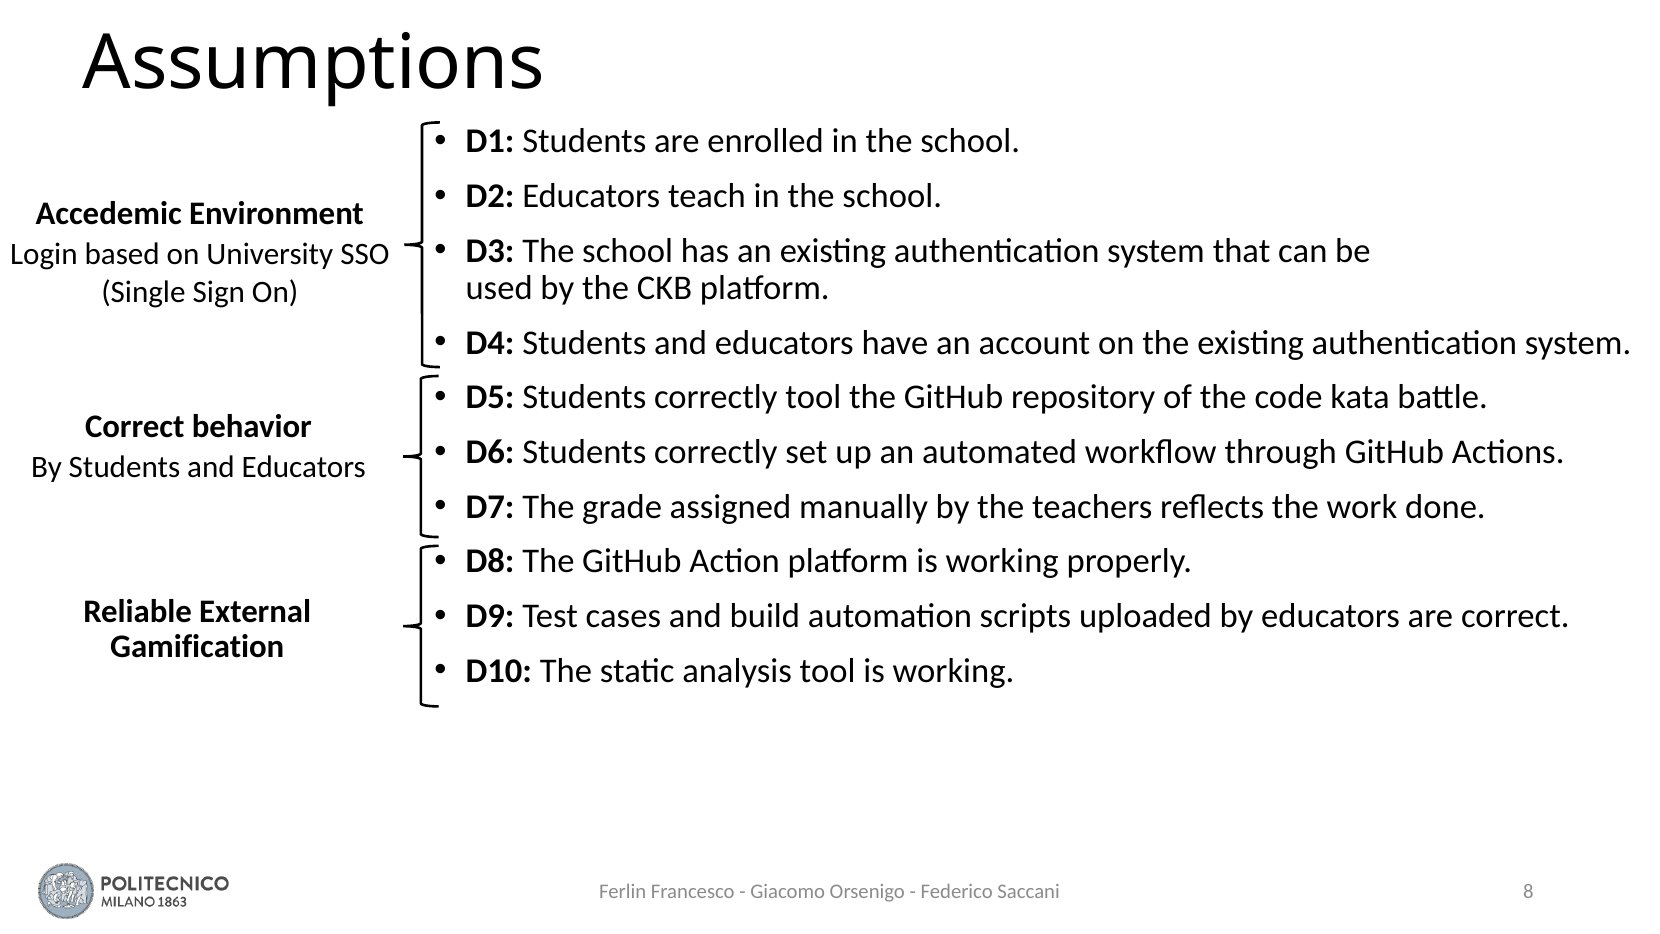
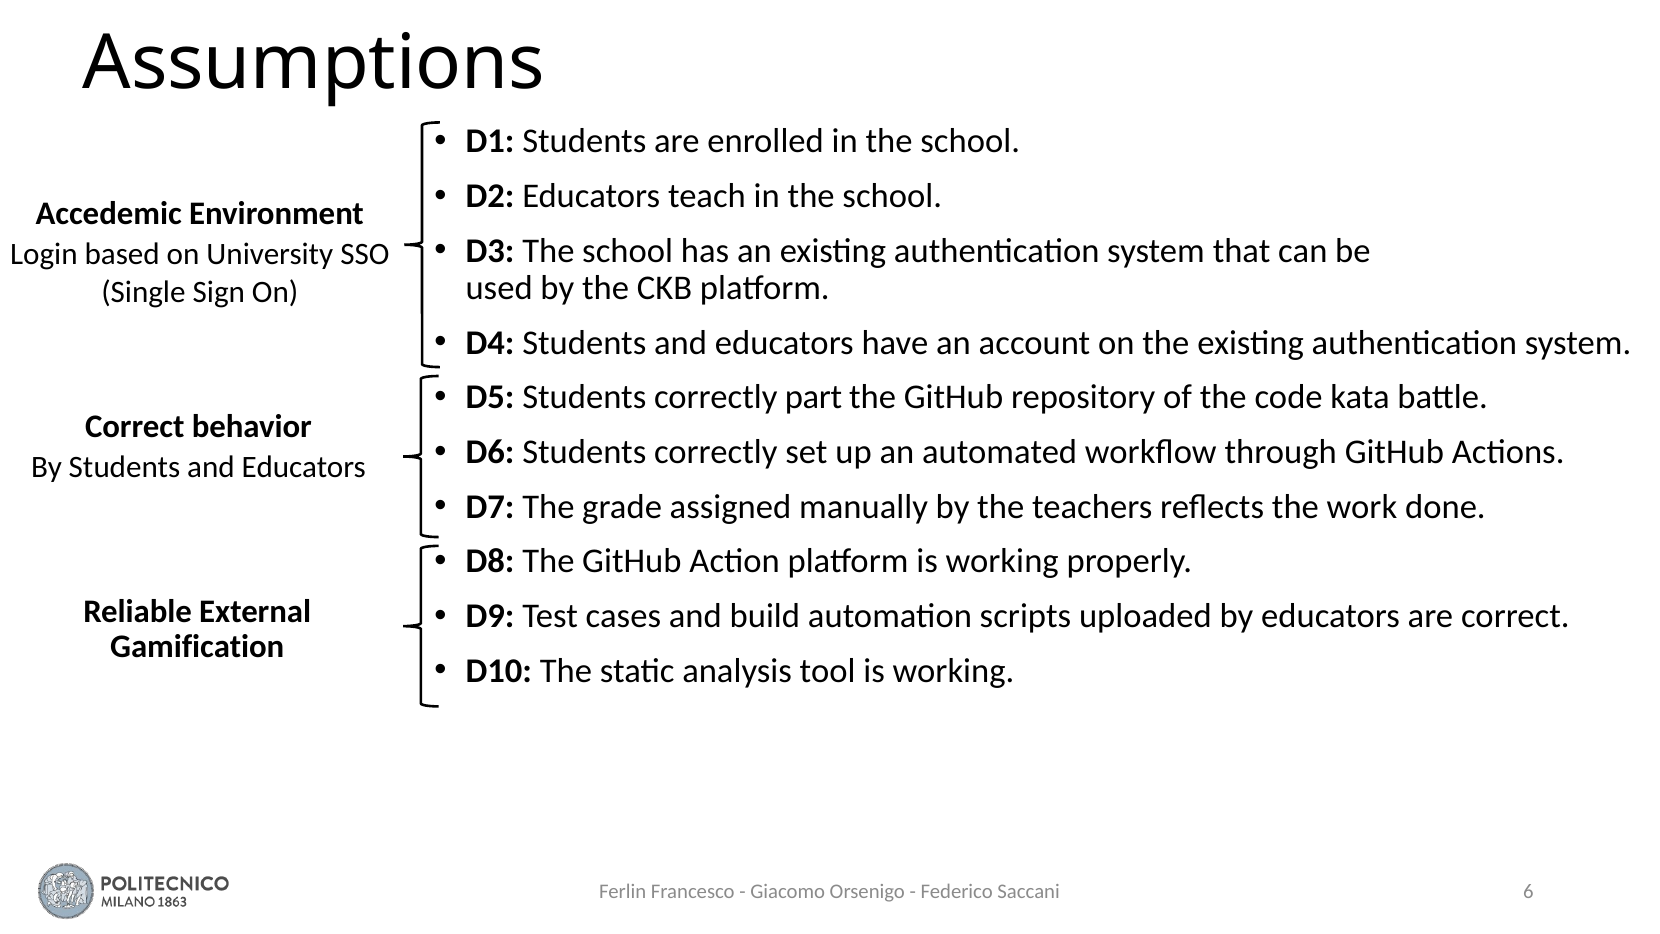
correctly tool: tool -> part
8: 8 -> 6
